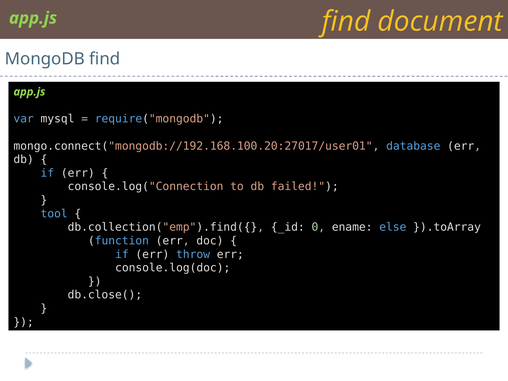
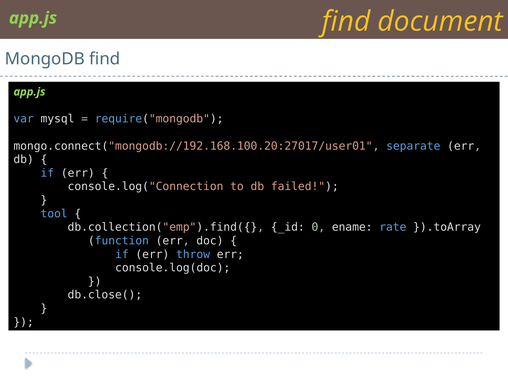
database: database -> separate
else: else -> rate
